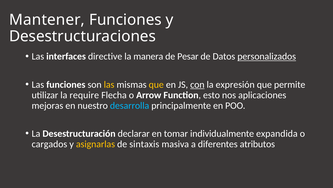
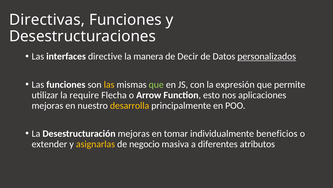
Mantener: Mantener -> Directivas
Pesar: Pesar -> Decir
que at (156, 84) colour: yellow -> light green
con underline: present -> none
desarrolla colour: light blue -> yellow
Desestructuración declarar: declarar -> mejoras
expandida: expandida -> beneficios
cargados: cargados -> extender
sintaxis: sintaxis -> negocio
